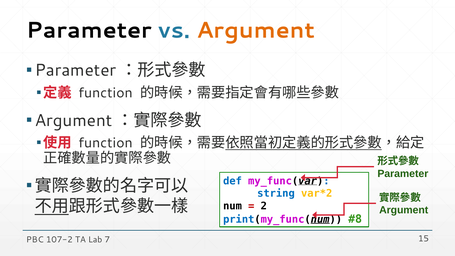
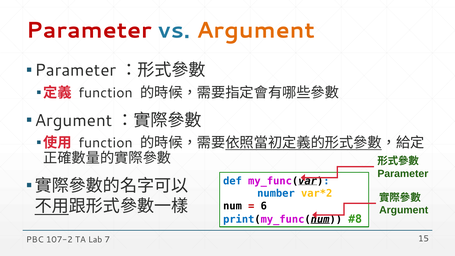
Parameter at (89, 30) colour: black -> red
string: string -> number
2: 2 -> 6
